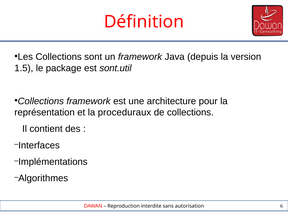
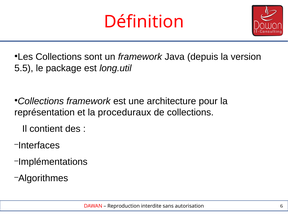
1.5: 1.5 -> 5.5
sont.util: sont.util -> long.util
